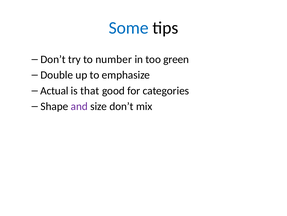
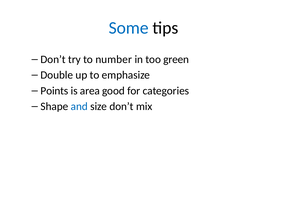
Actual: Actual -> Points
that: that -> area
and colour: purple -> blue
